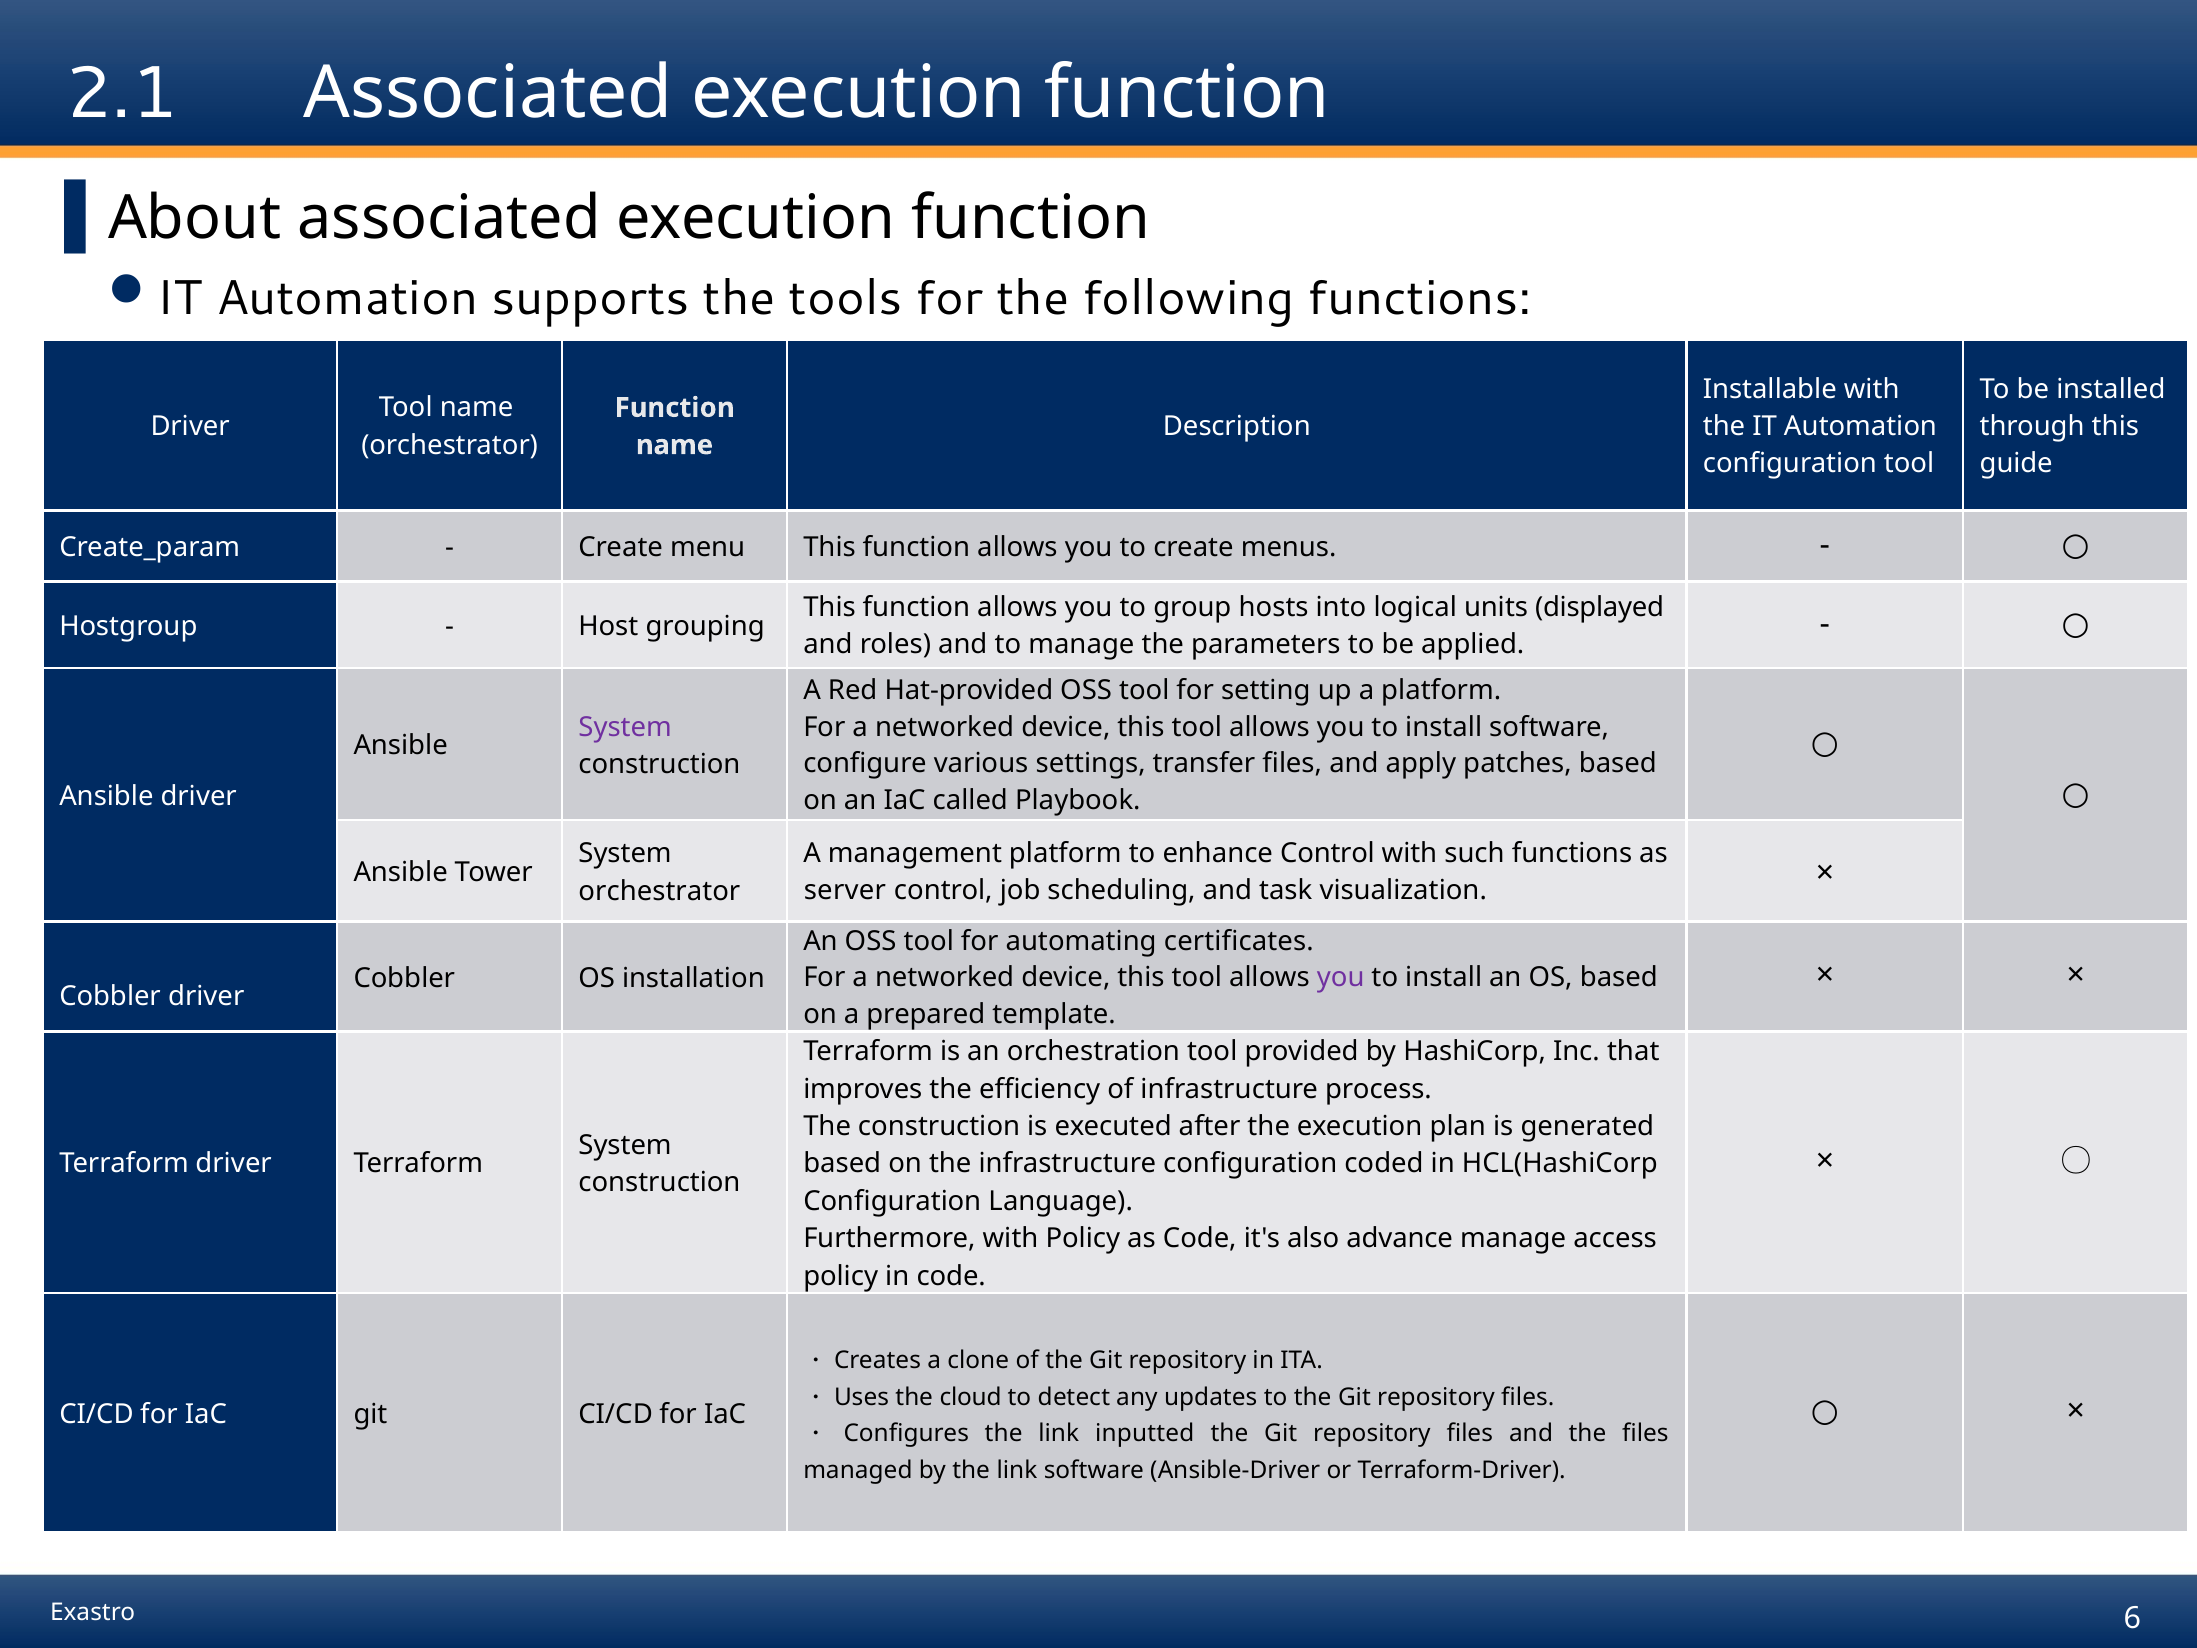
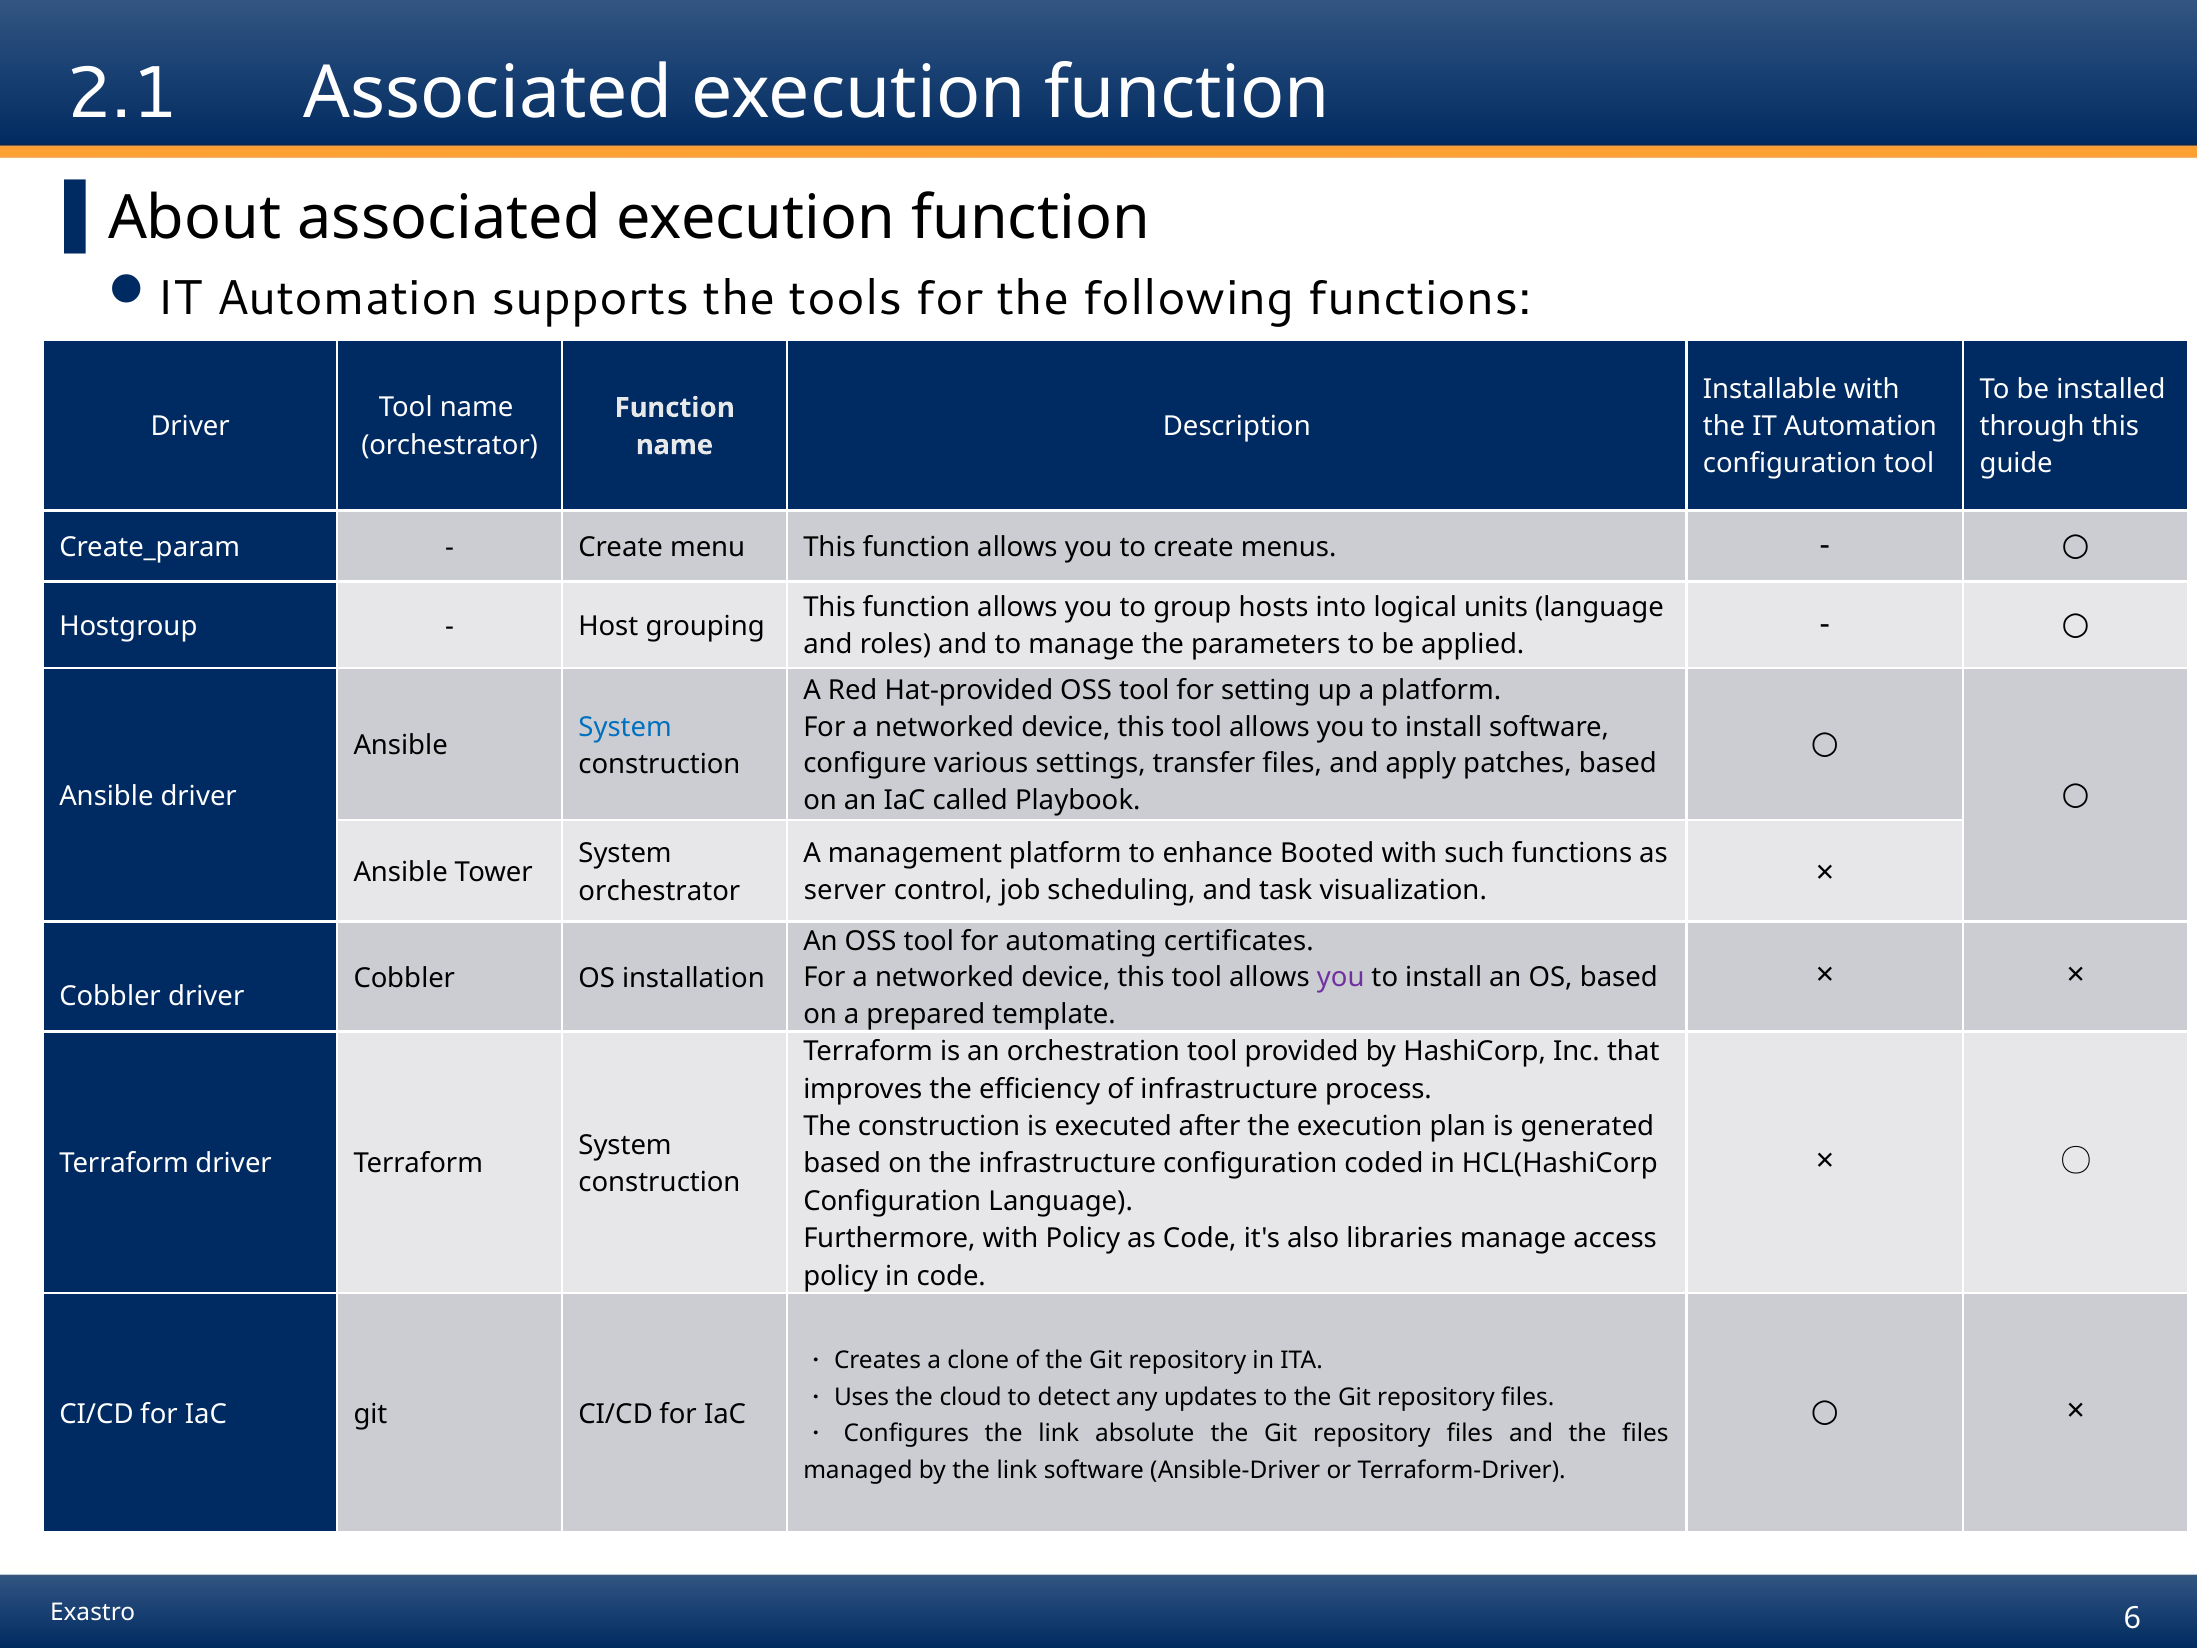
units displayed: displayed -> language
System at (625, 727) colour: purple -> blue
enhance Control: Control -> Booted
advance: advance -> libraries
inputted: inputted -> absolute
